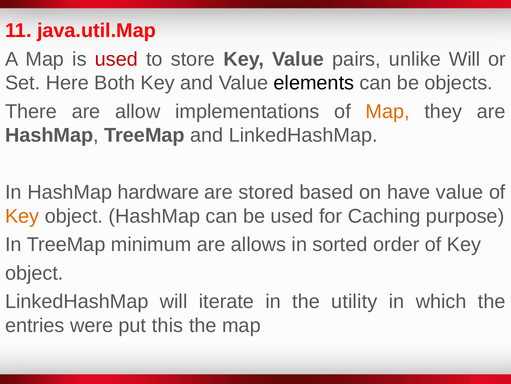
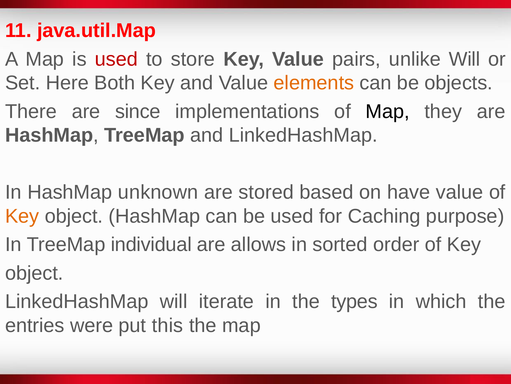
elements colour: black -> orange
allow: allow -> since
Map at (388, 111) colour: orange -> black
hardware: hardware -> unknown
minimum: minimum -> individual
utility: utility -> types
